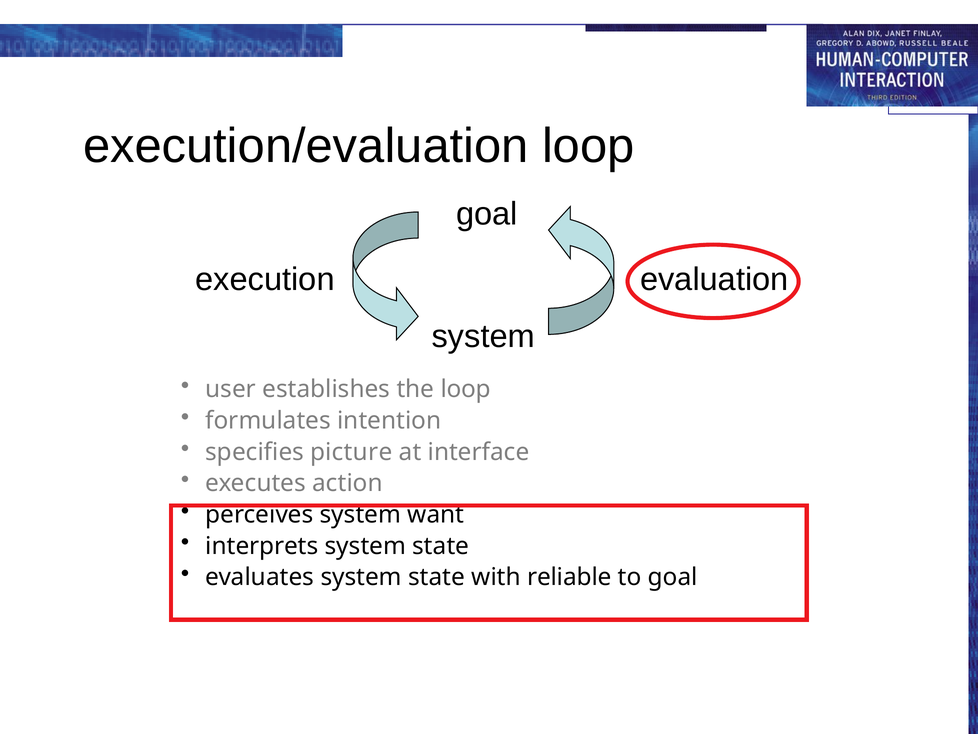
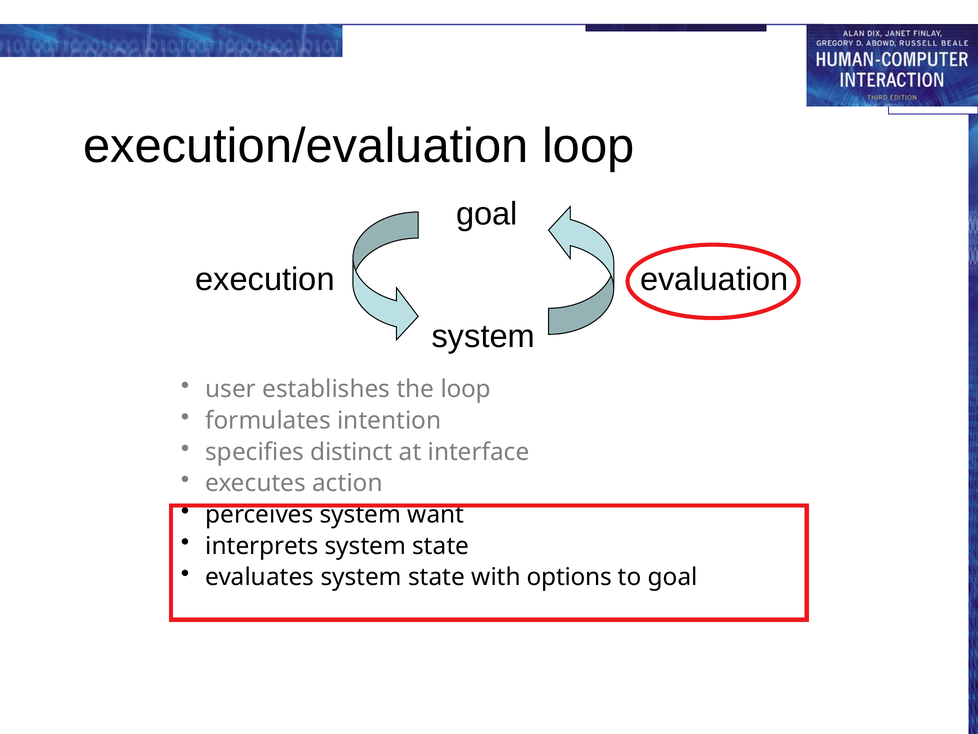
picture: picture -> distinct
reliable: reliable -> options
